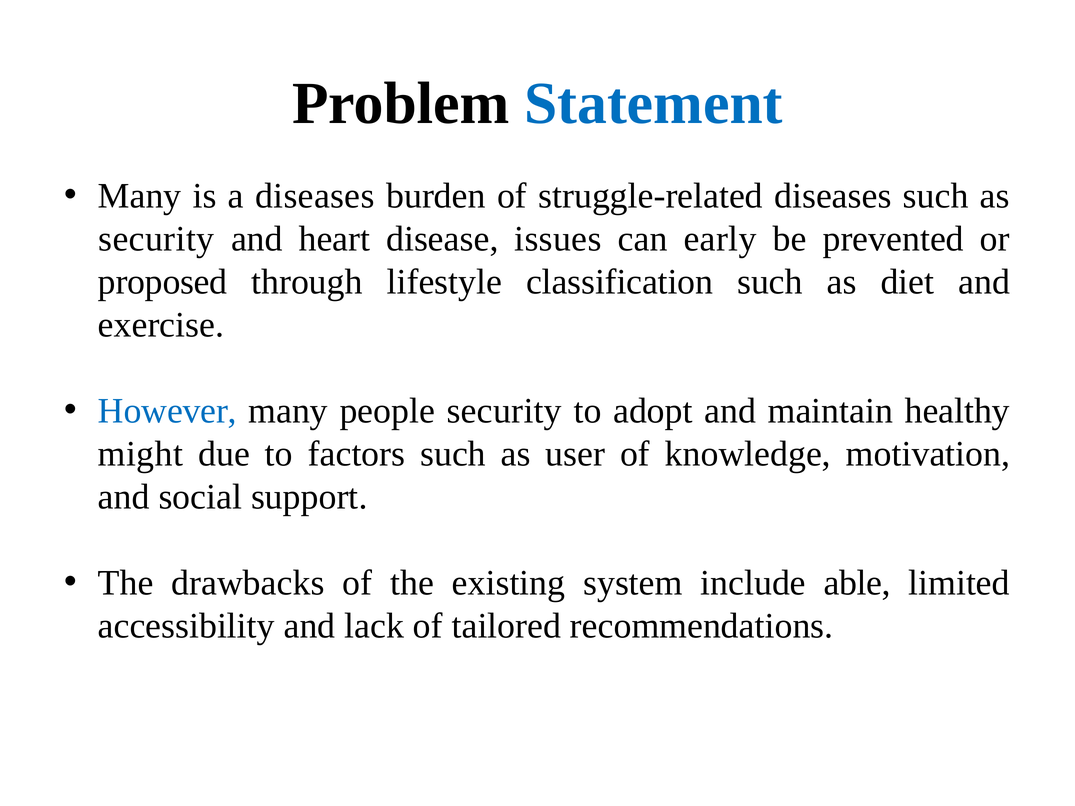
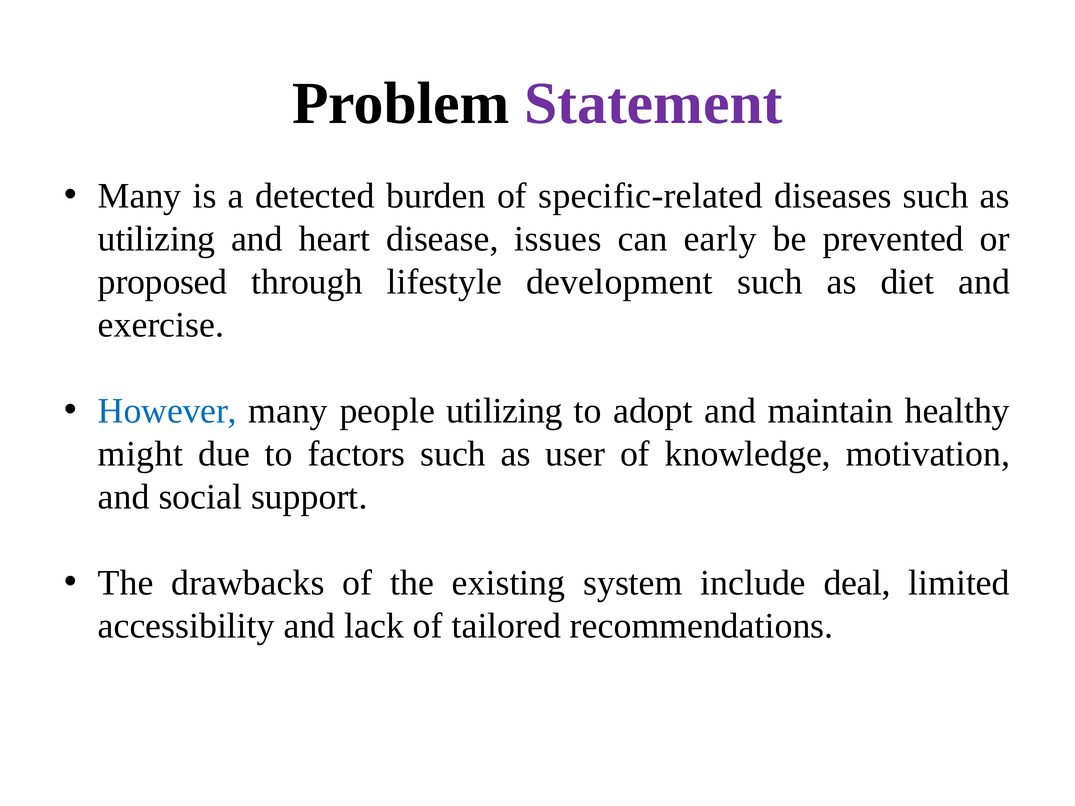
Statement colour: blue -> purple
a diseases: diseases -> detected
struggle-related: struggle-related -> specific-related
security at (156, 239): security -> utilizing
classification: classification -> development
people security: security -> utilizing
able: able -> deal
